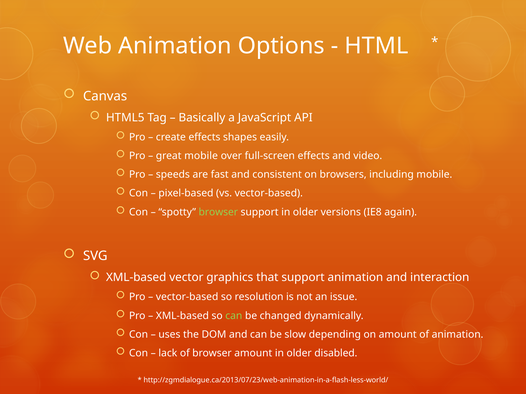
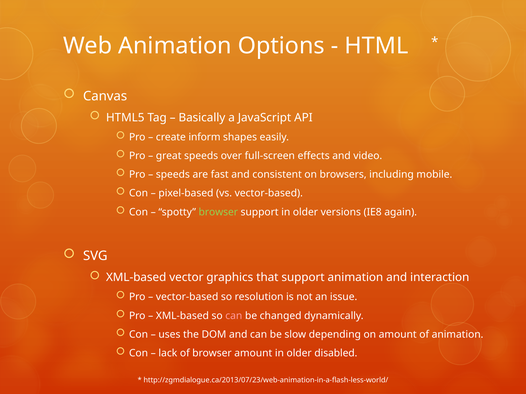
create effects: effects -> inform
great mobile: mobile -> speeds
can at (234, 316) colour: light green -> pink
